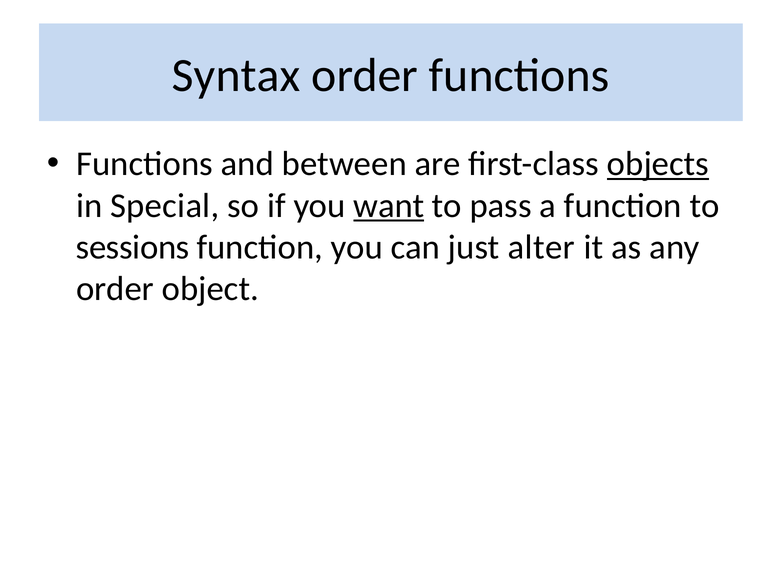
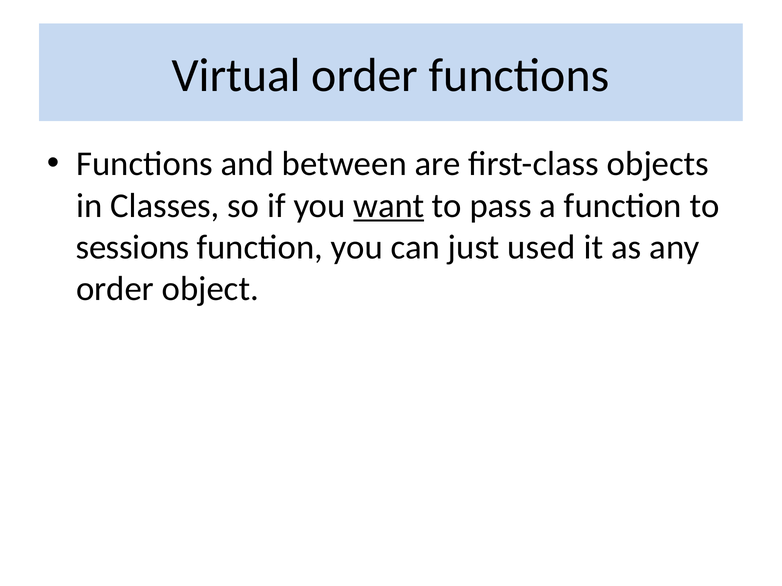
Syntax: Syntax -> Virtual
objects underline: present -> none
Special: Special -> Classes
alter: alter -> used
